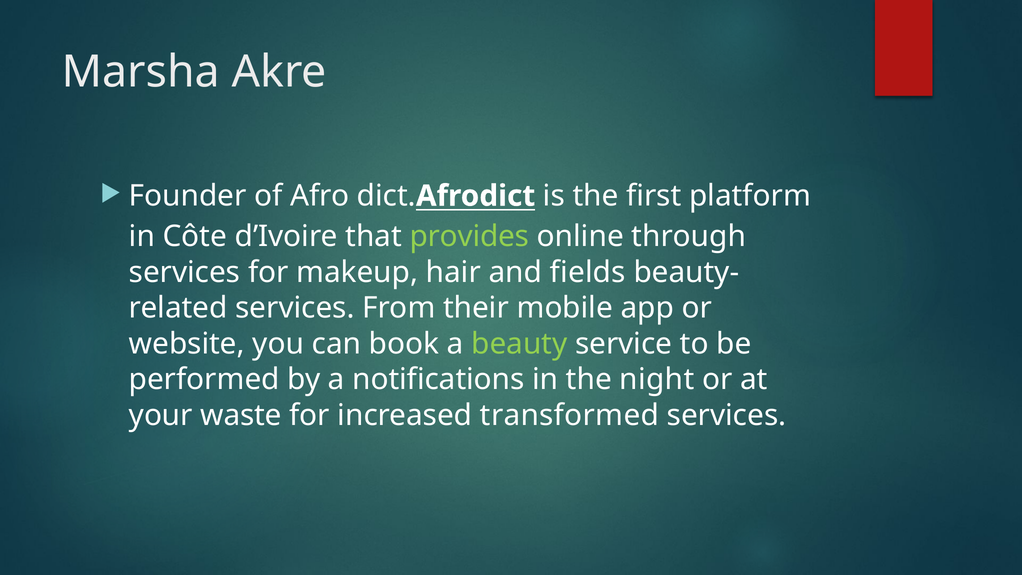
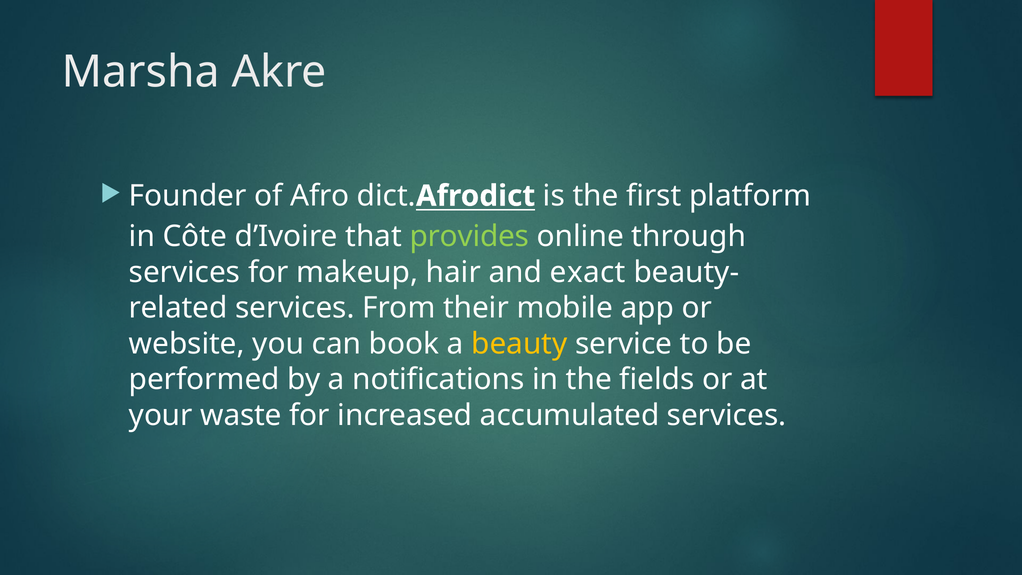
fields: fields -> exact
beauty colour: light green -> yellow
night: night -> fields
transformed: transformed -> accumulated
